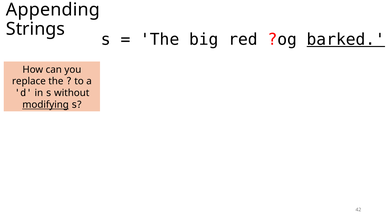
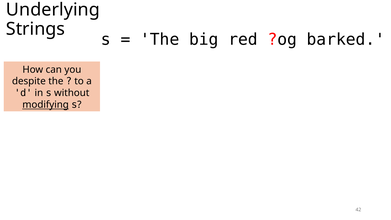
Appending: Appending -> Underlying
barked underline: present -> none
replace: replace -> despite
